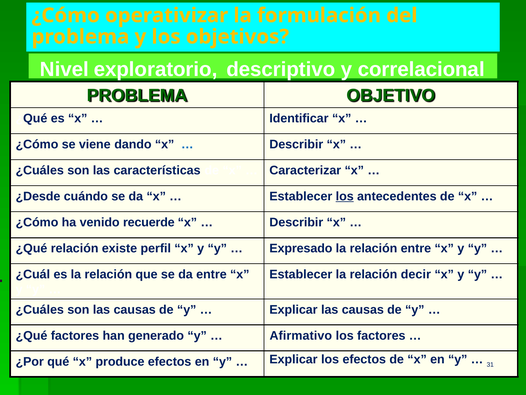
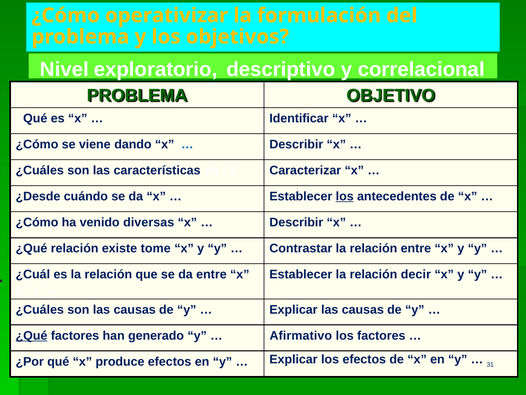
recuerde: recuerde -> diversas
perfil: perfil -> tome
Expresado: Expresado -> Contrastar
¿Qué at (31, 335) underline: none -> present
